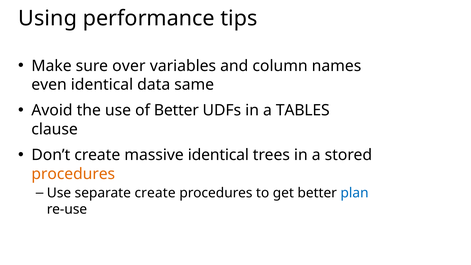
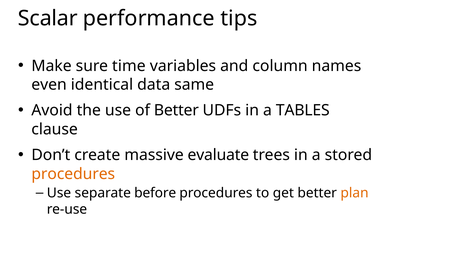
Using: Using -> Scalar
over: over -> time
massive identical: identical -> evaluate
separate create: create -> before
plan colour: blue -> orange
